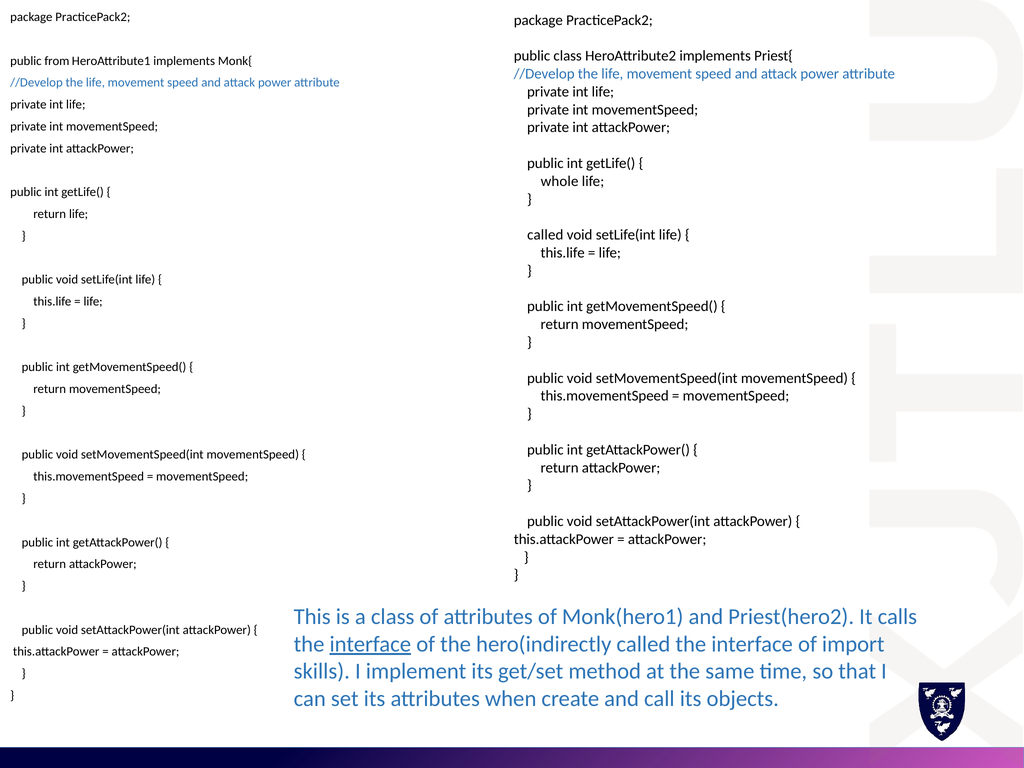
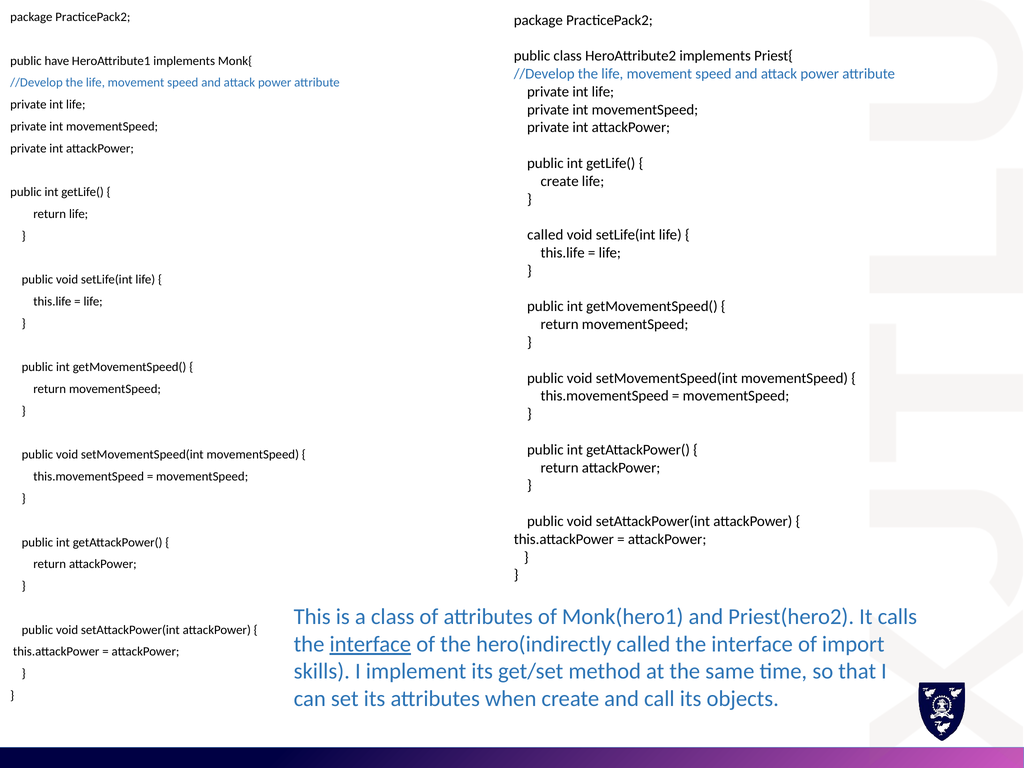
from: from -> have
whole at (560, 181): whole -> create
